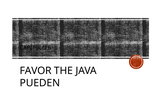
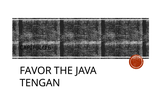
PUEDEN: PUEDEN -> TENGAN
